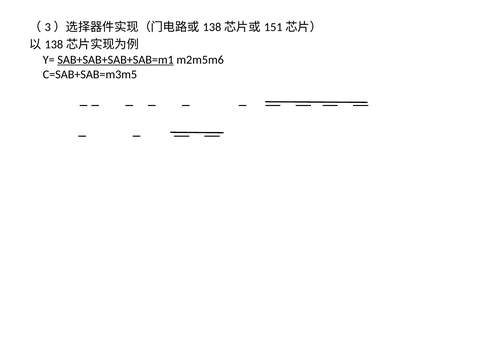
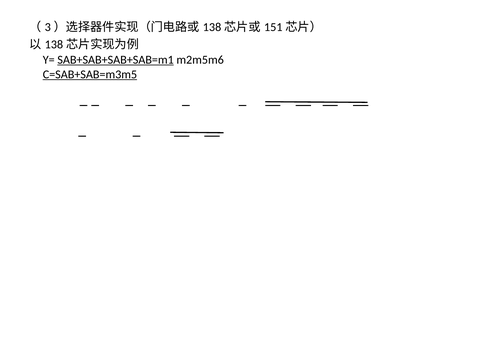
C=SAB+SAB=m3m5 underline: none -> present
